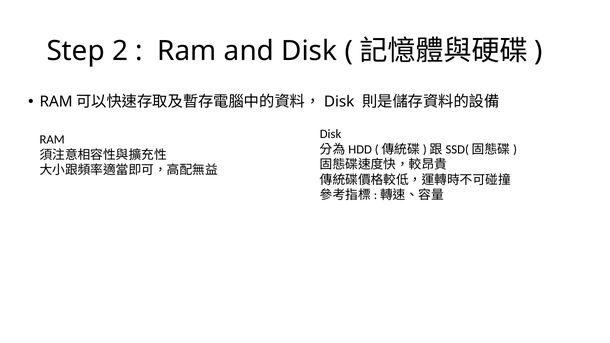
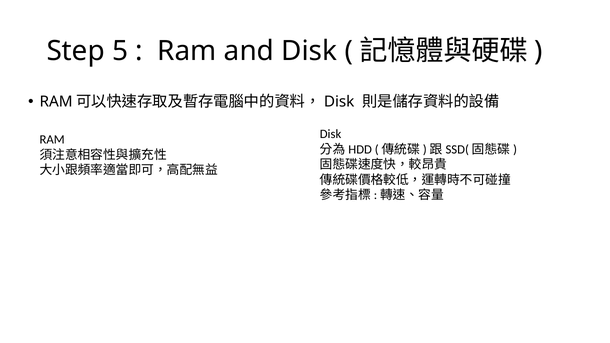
2: 2 -> 5
